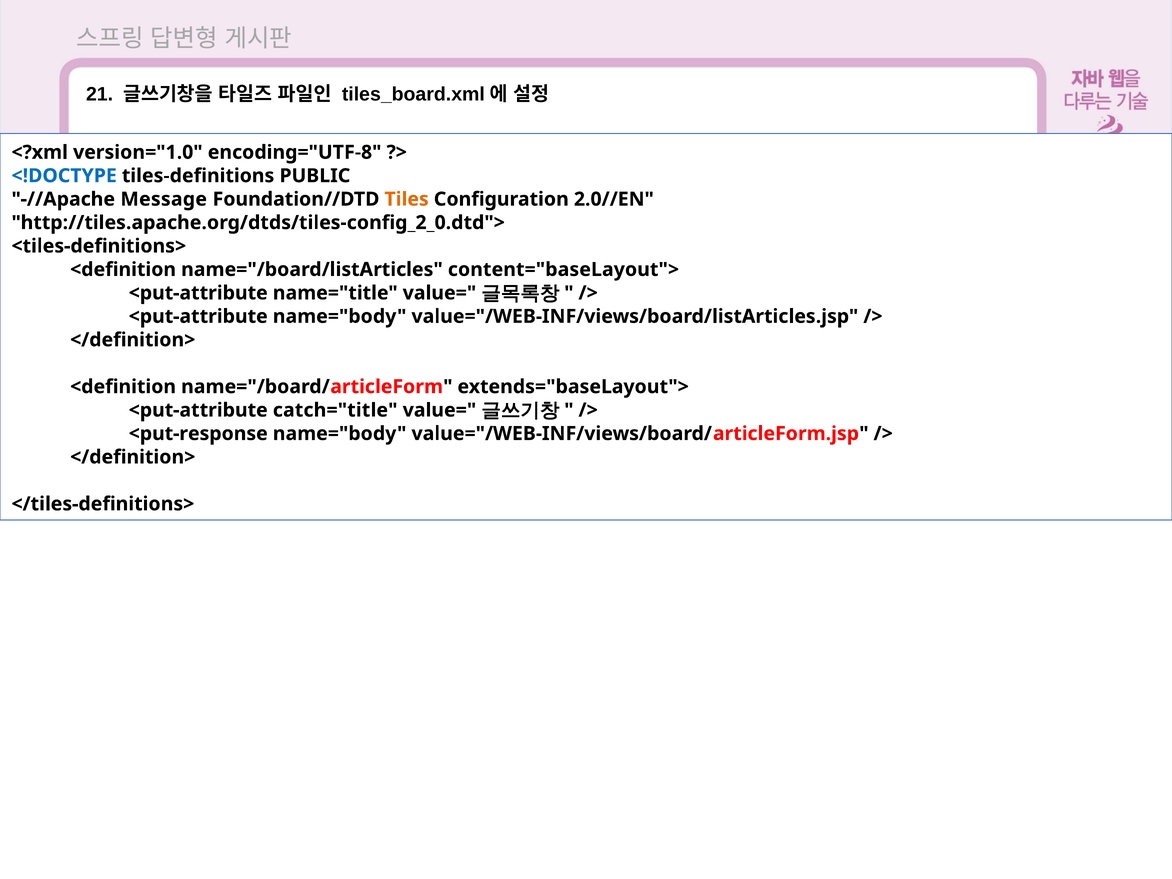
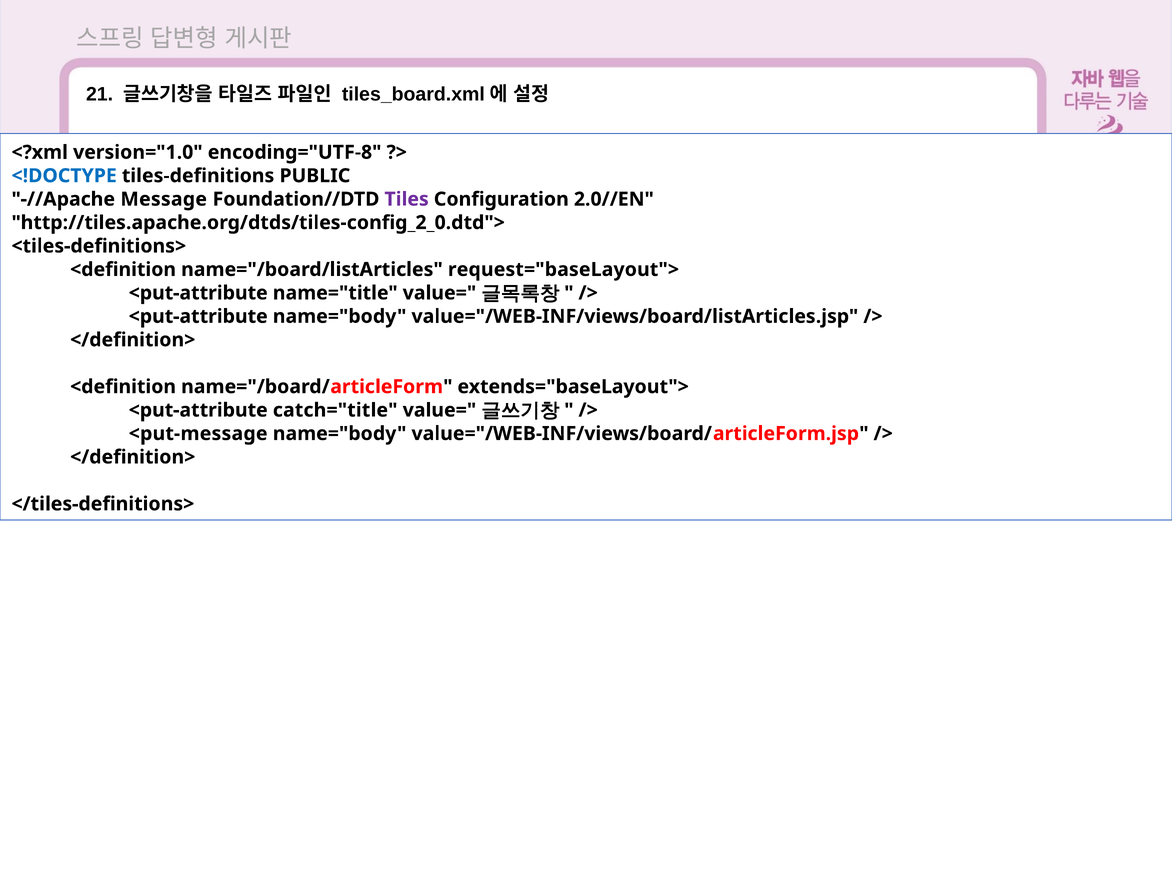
Tiles colour: orange -> purple
content="baseLayout">: content="baseLayout"> -> request="baseLayout">
<put-response: <put-response -> <put-message
